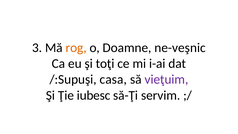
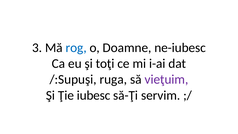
rog colour: orange -> blue
ne-veşnic: ne-veşnic -> ne-iubesc
casa: casa -> ruga
